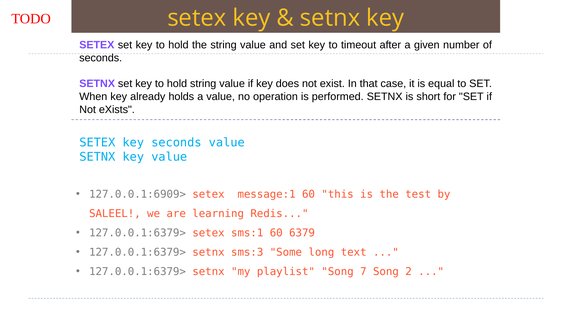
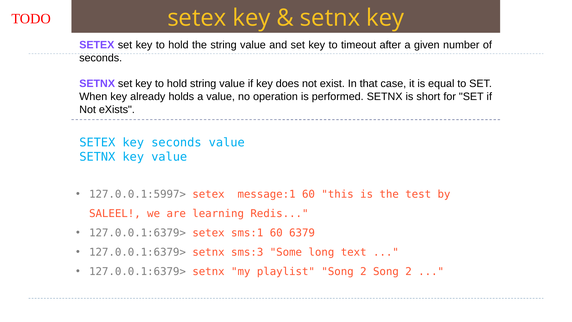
127.0.0.1:6909>: 127.0.0.1:6909> -> 127.0.0.1:5997>
playlist Song 7: 7 -> 2
